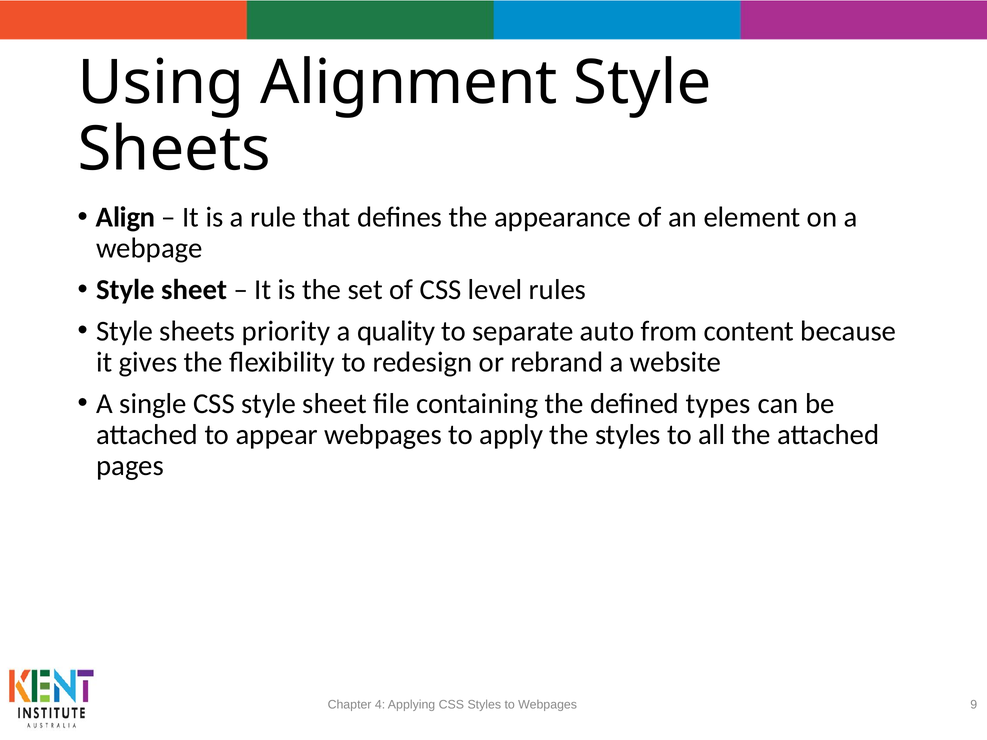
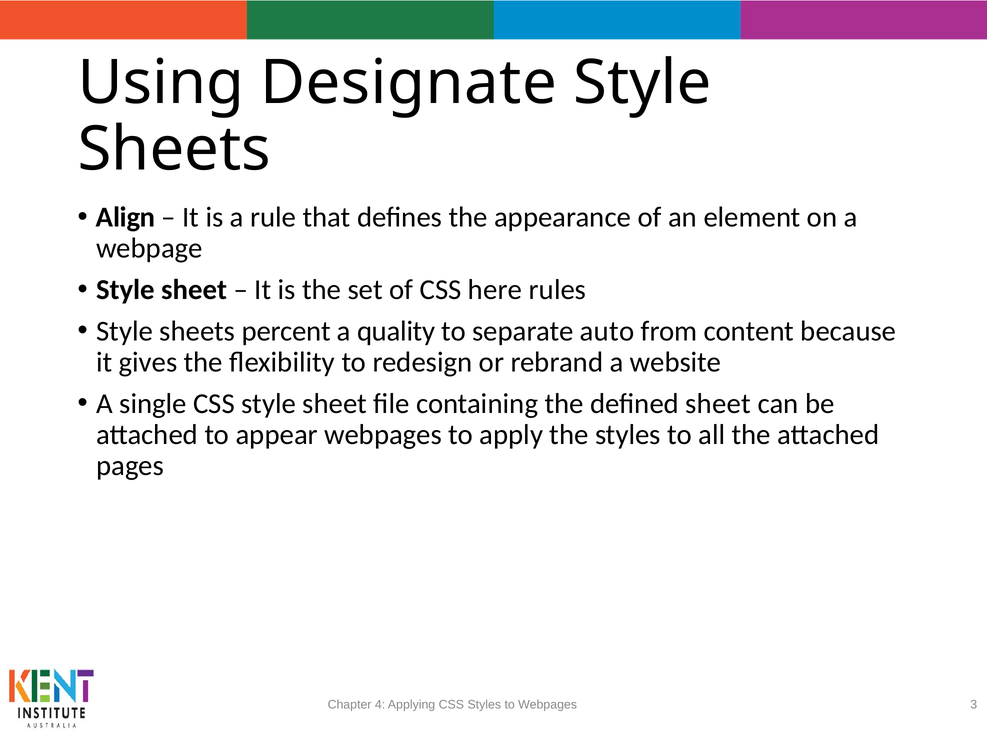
Alignment: Alignment -> Designate
level: level -> here
priority: priority -> percent
defined types: types -> sheet
9: 9 -> 3
